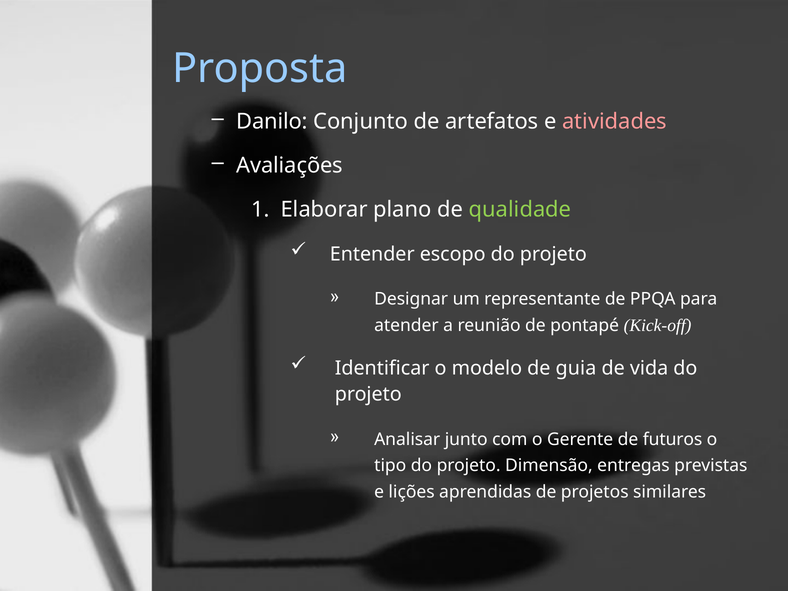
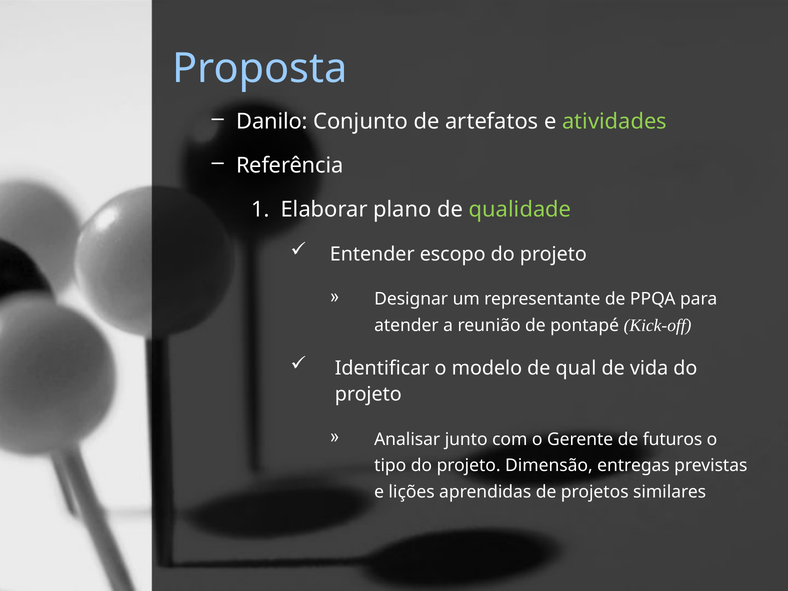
atividades colour: pink -> light green
Avaliações: Avaliações -> Referência
guia: guia -> qual
